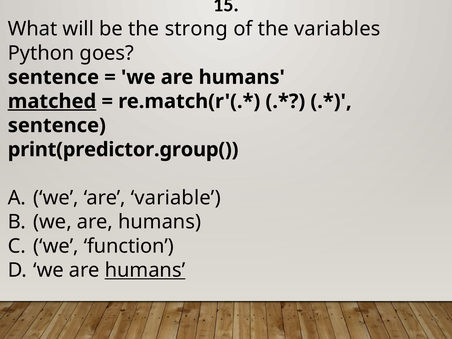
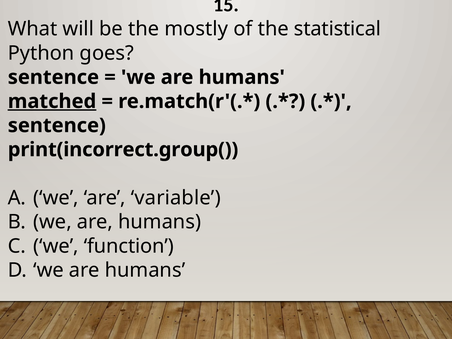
strong: strong -> mostly
variables: variables -> statistical
print(predictor.group(: print(predictor.group( -> print(incorrect.group(
humans at (145, 270) underline: present -> none
